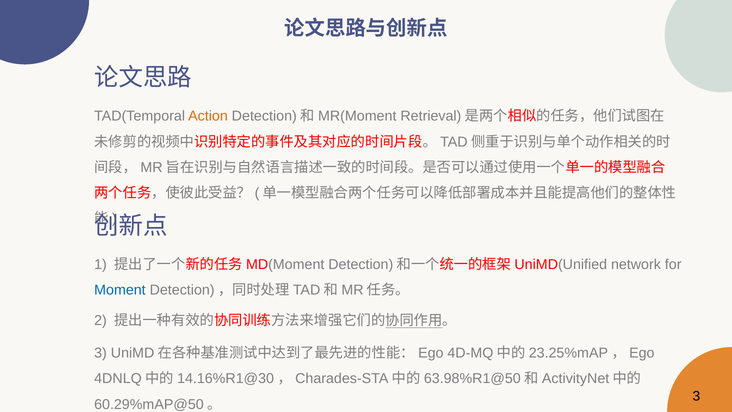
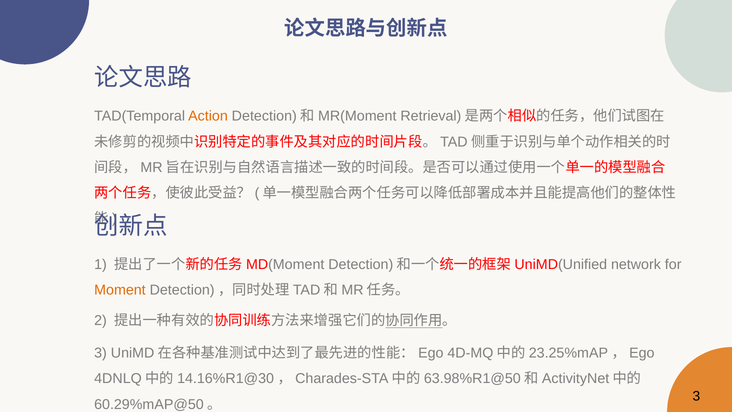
Moment colour: blue -> orange
